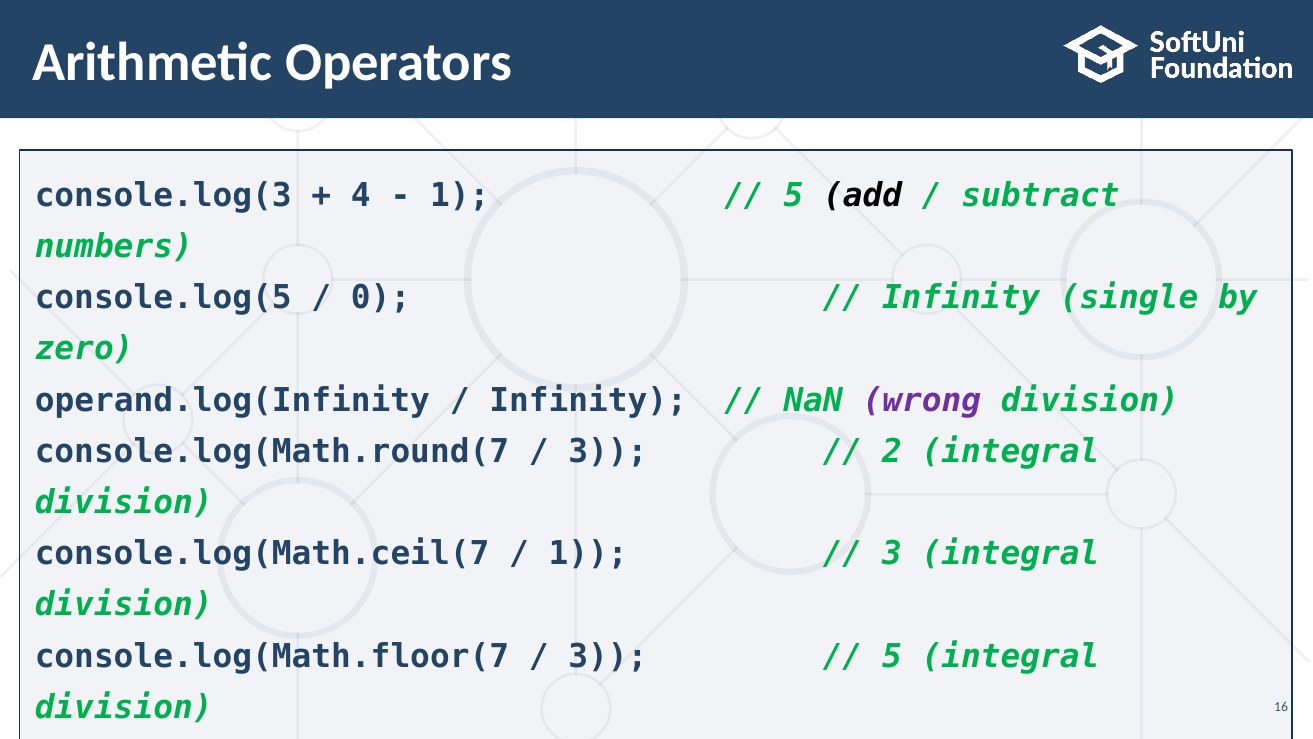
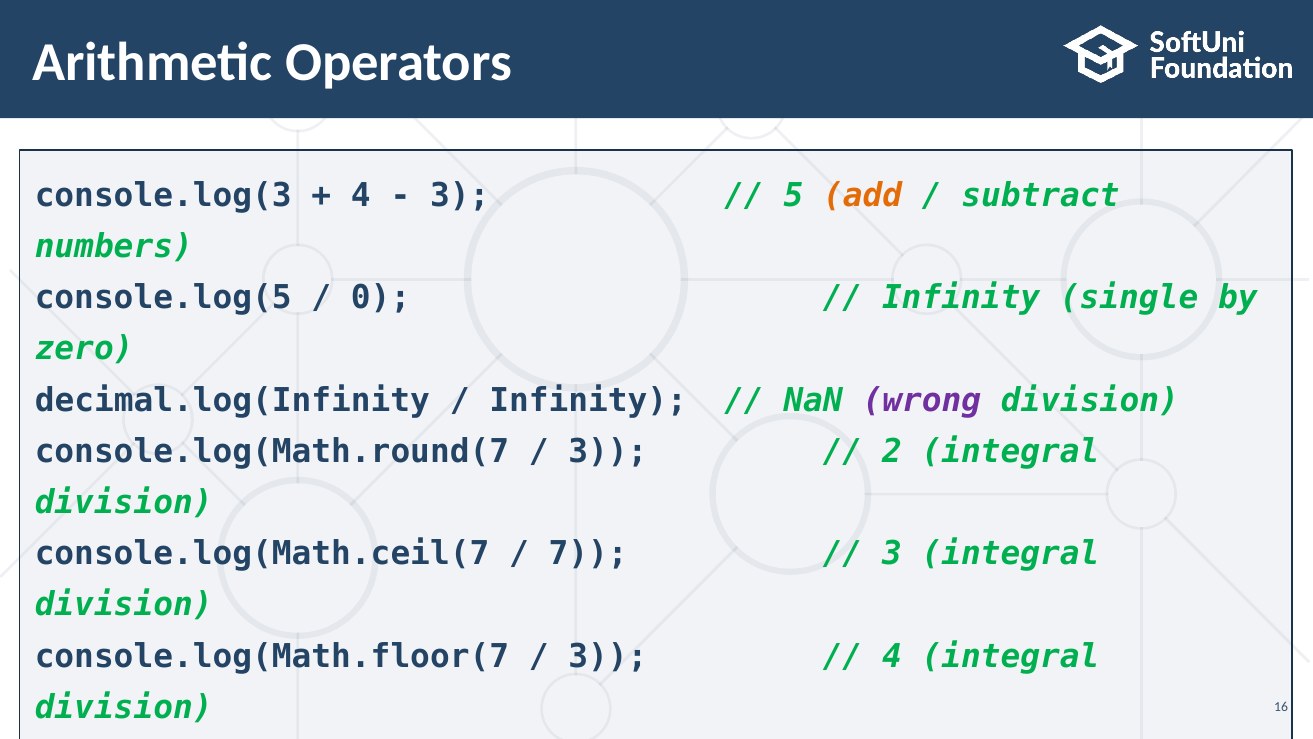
1 at (460, 195): 1 -> 3
add colour: black -> orange
operand.log(Infinity: operand.log(Infinity -> decimal.log(Infinity
1 at (588, 554): 1 -> 7
5 at (892, 656): 5 -> 4
